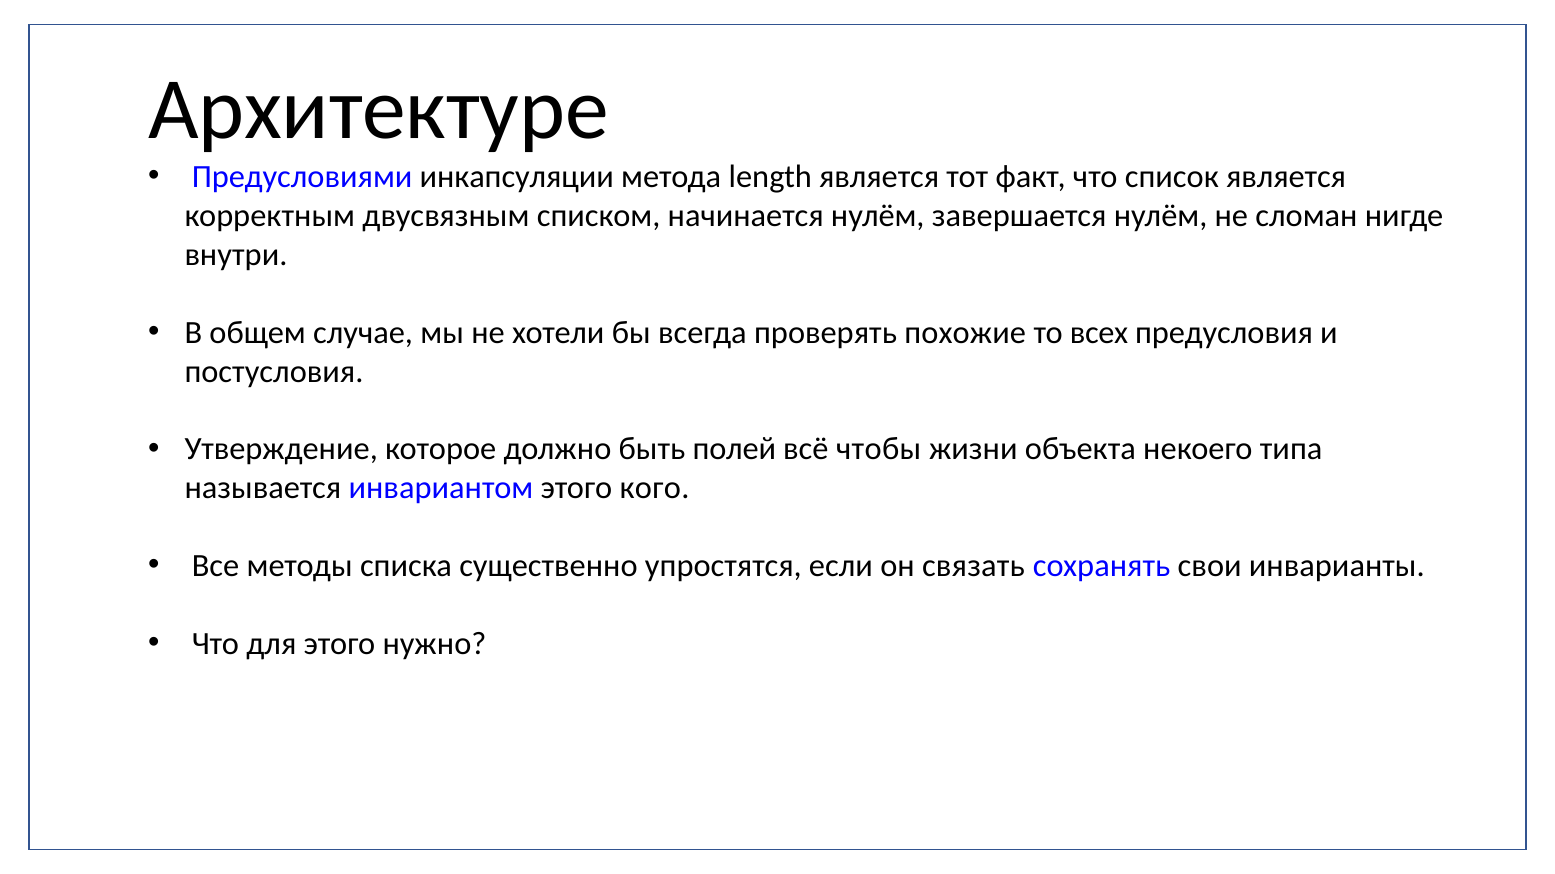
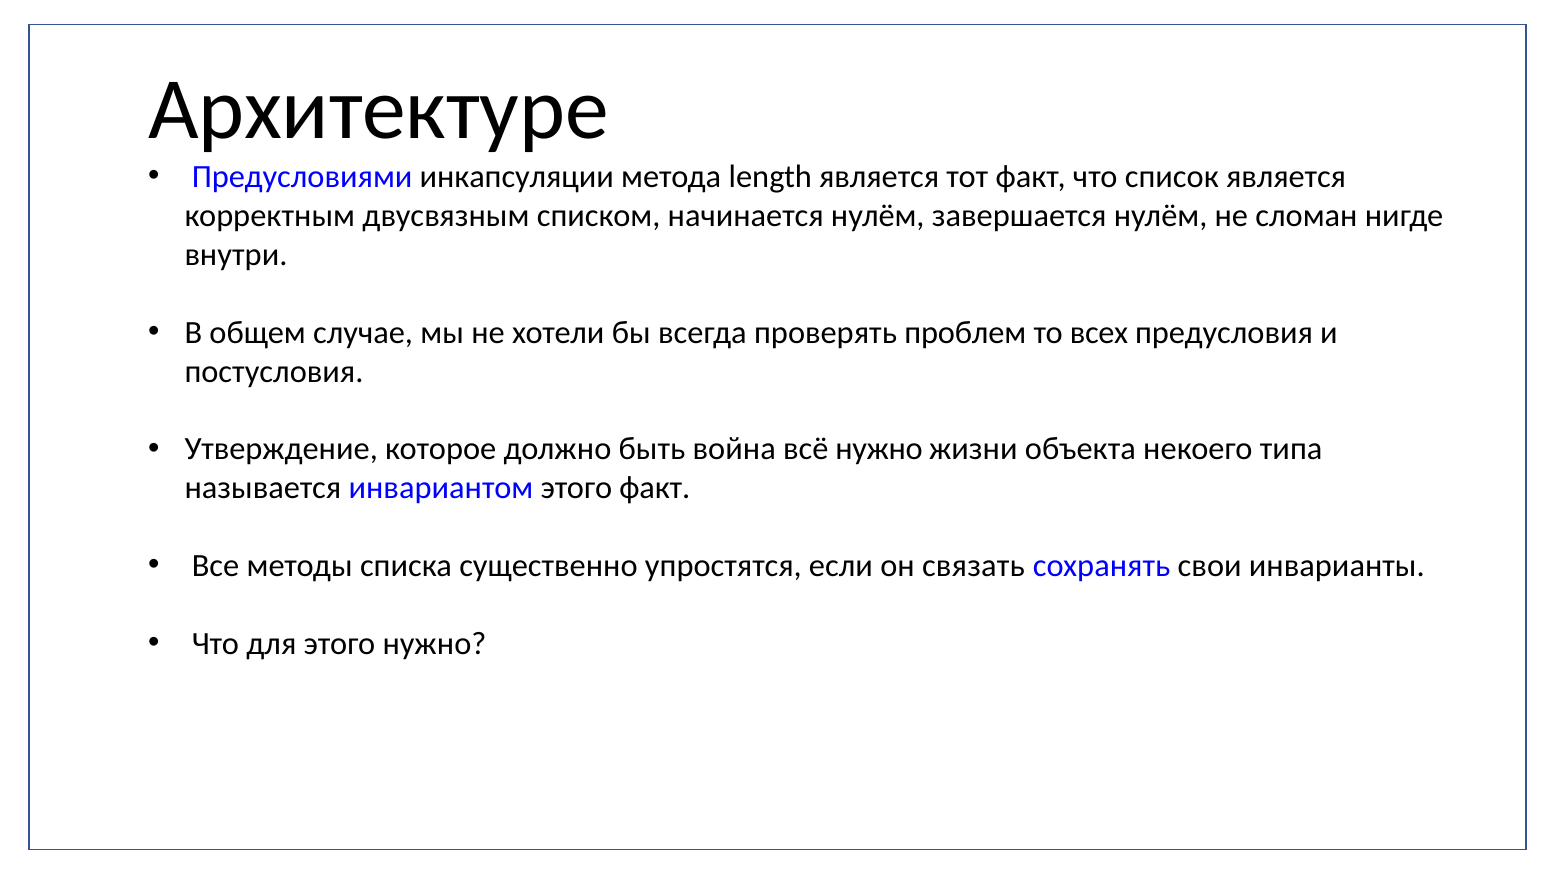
похожие: похожие -> проблем
полей: полей -> война
всё чтобы: чтобы -> нужно
этого кого: кого -> факт
